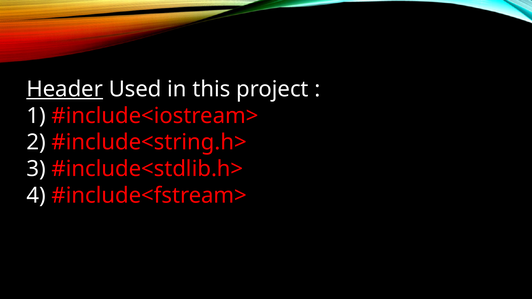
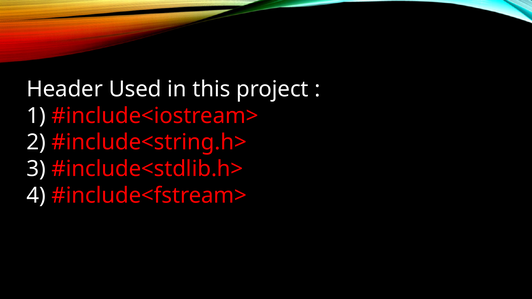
Header underline: present -> none
